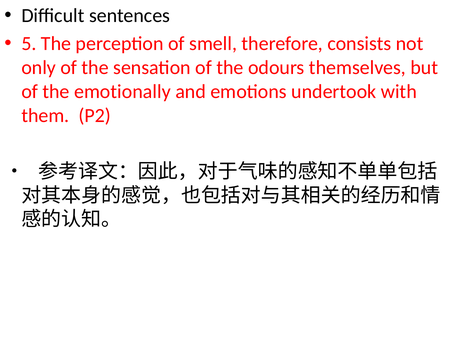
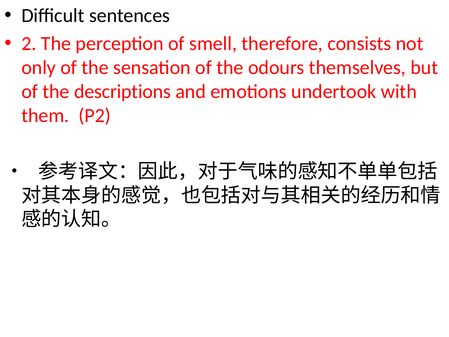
5: 5 -> 2
emotionally: emotionally -> descriptions
